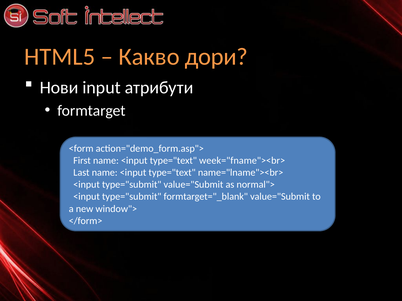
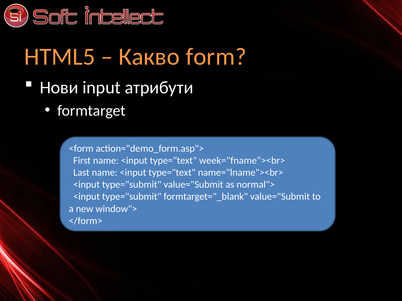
дори: дори -> form
